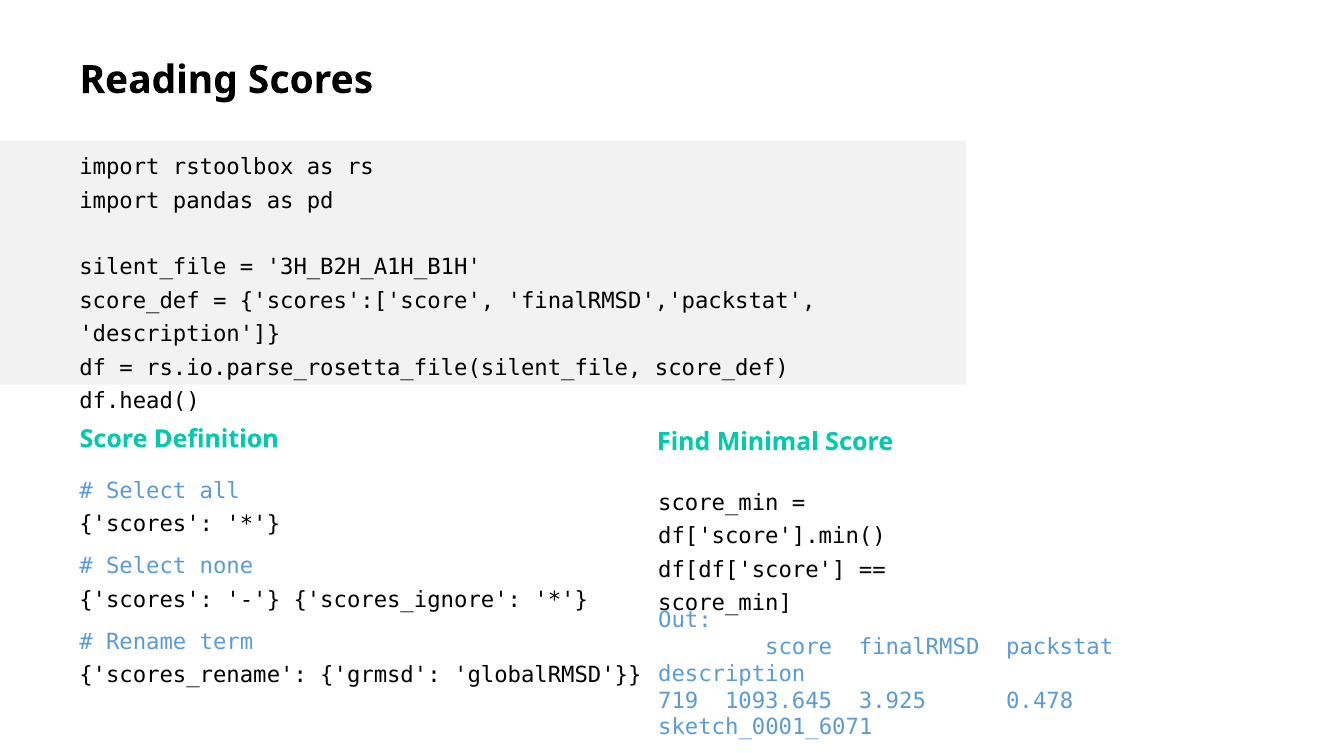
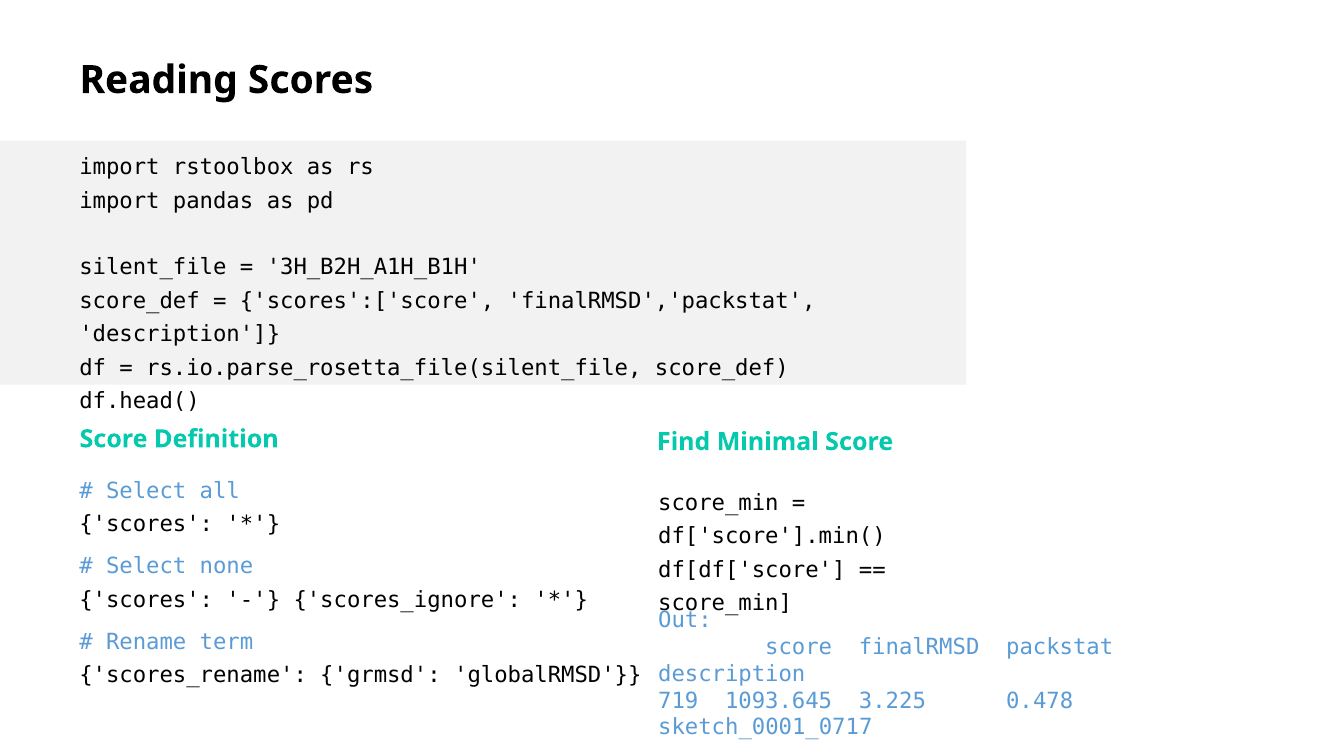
3.925: 3.925 -> 3.225
sketch_0001_6071: sketch_0001_6071 -> sketch_0001_0717
